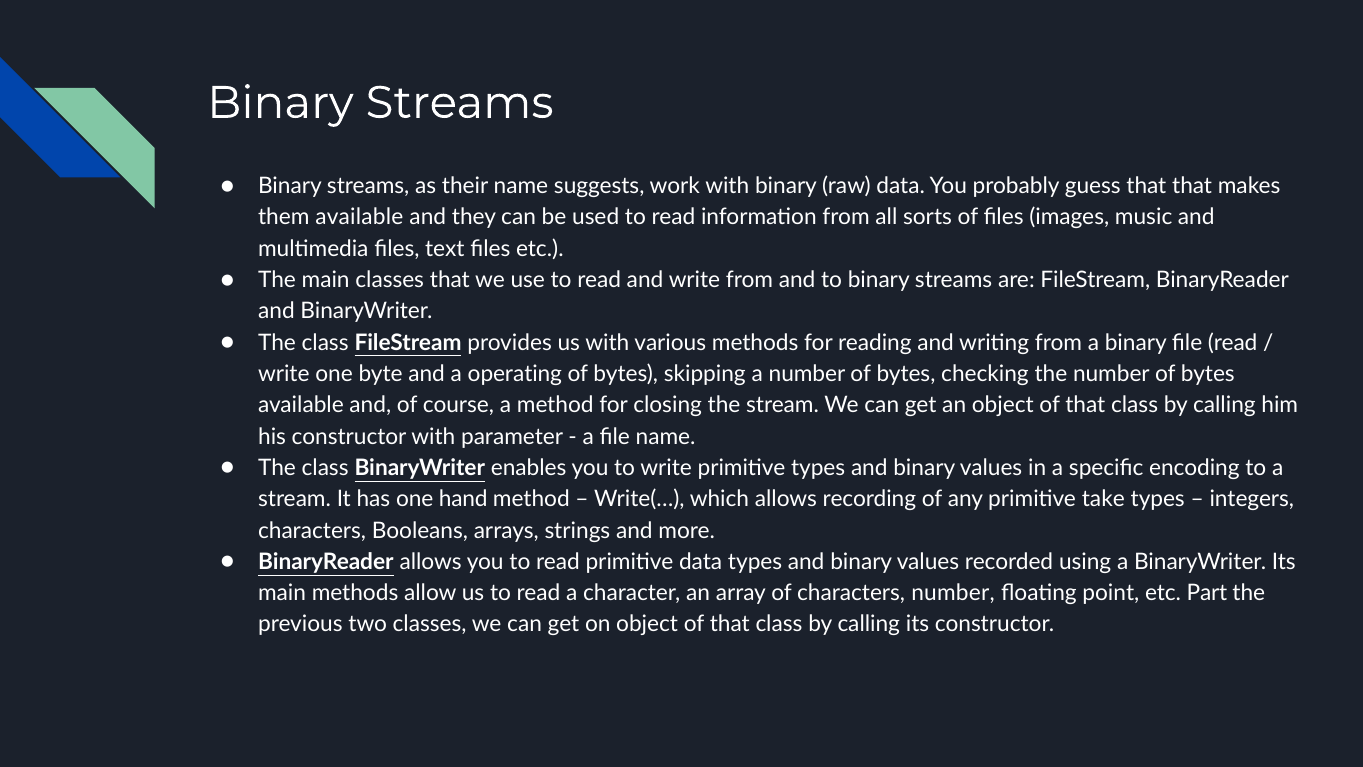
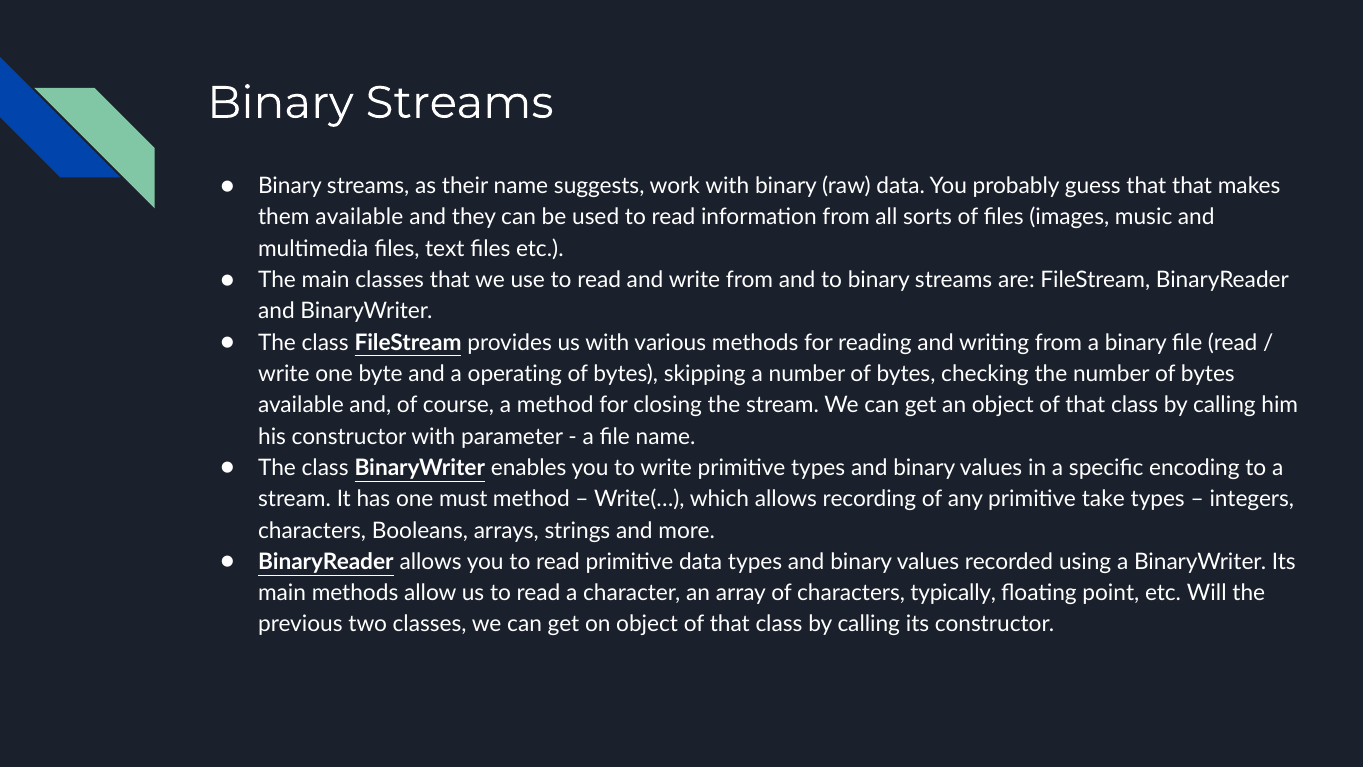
hand: hand -> must
characters number: number -> typically
Part: Part -> Will
